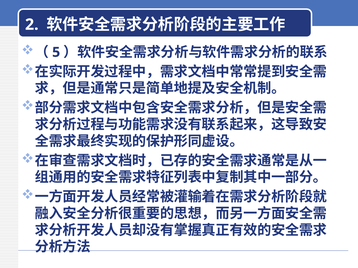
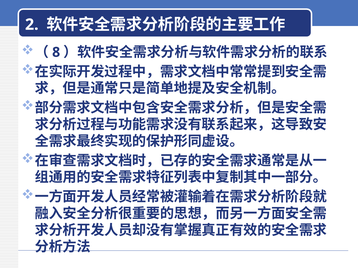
5: 5 -> 8
